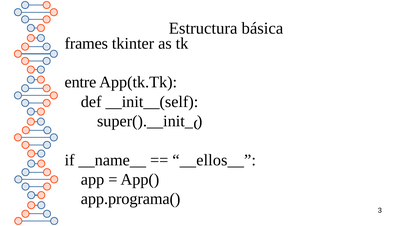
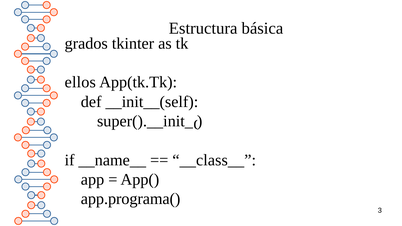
frames: frames -> grados
entre: entre -> ellos
__ellos__: __ellos__ -> __class__
